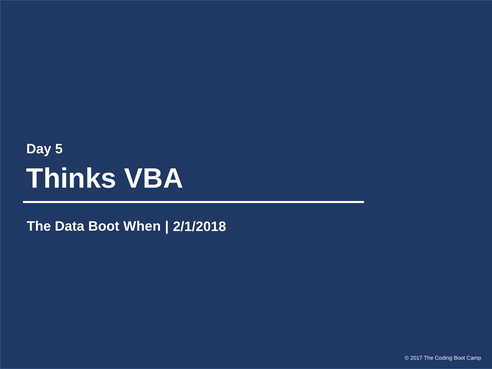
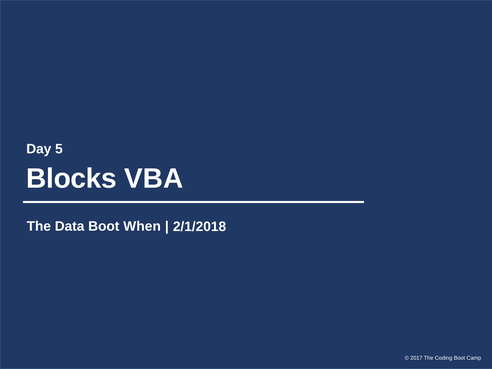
Thinks: Thinks -> Blocks
